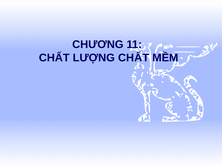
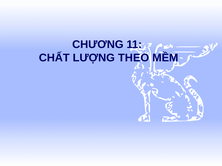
LƯỢNG CHẤT: CHẤT -> THEO
